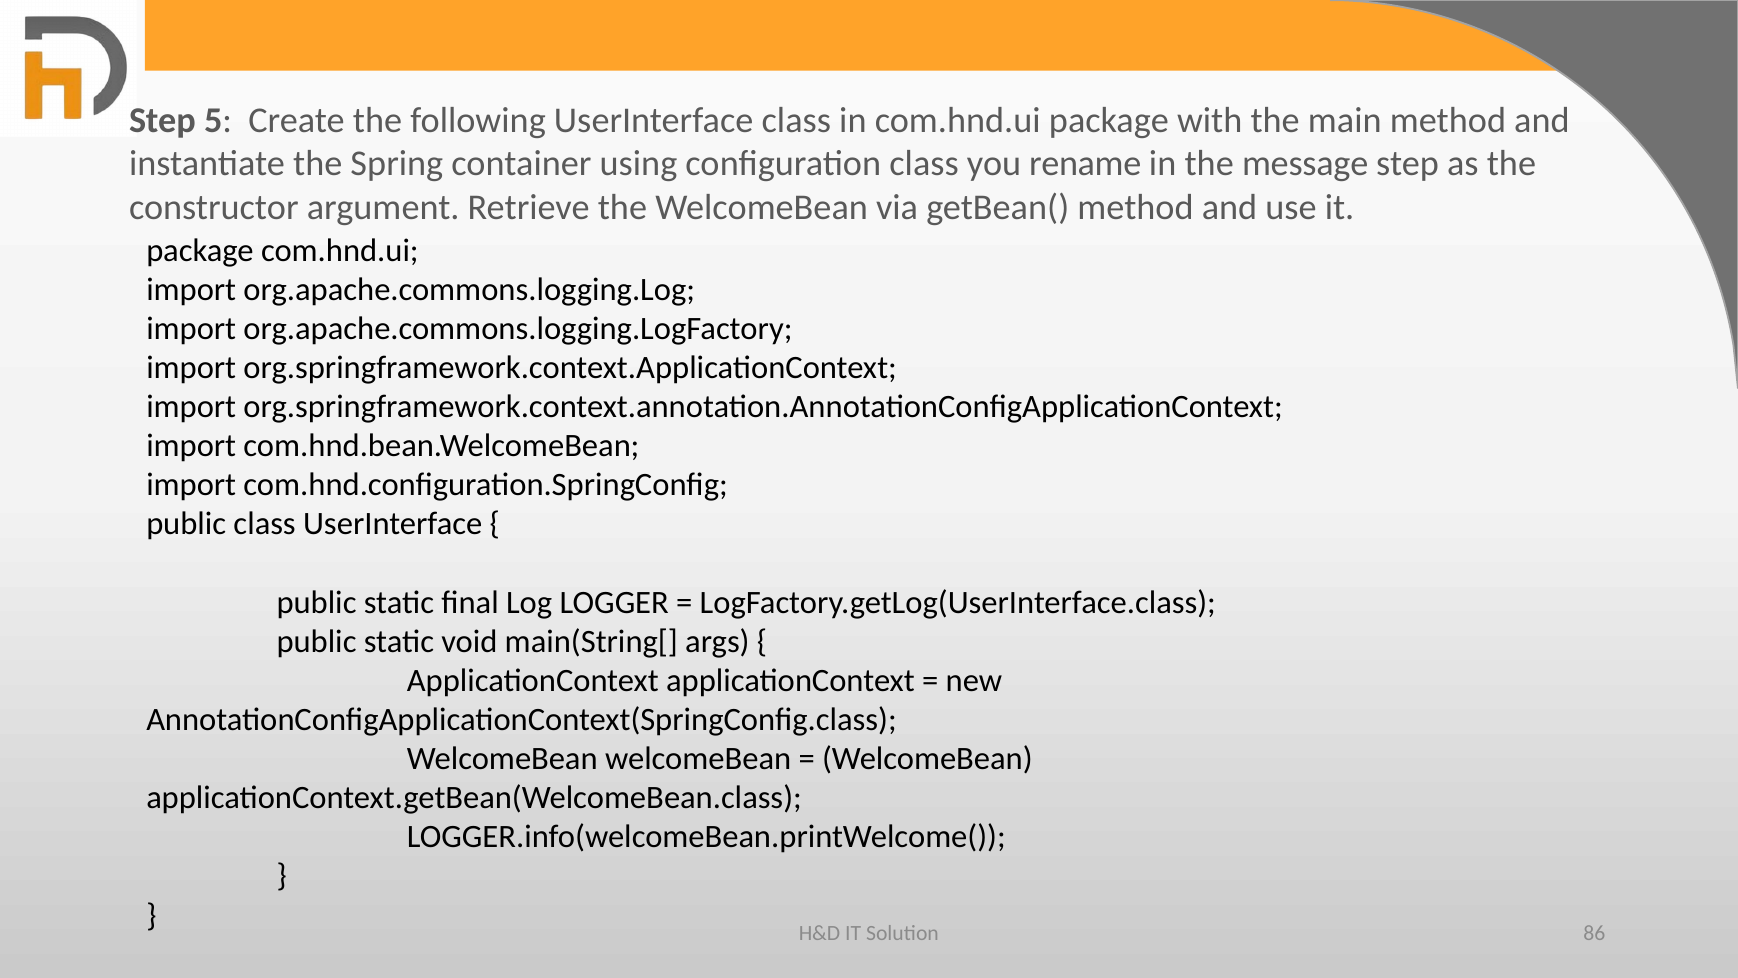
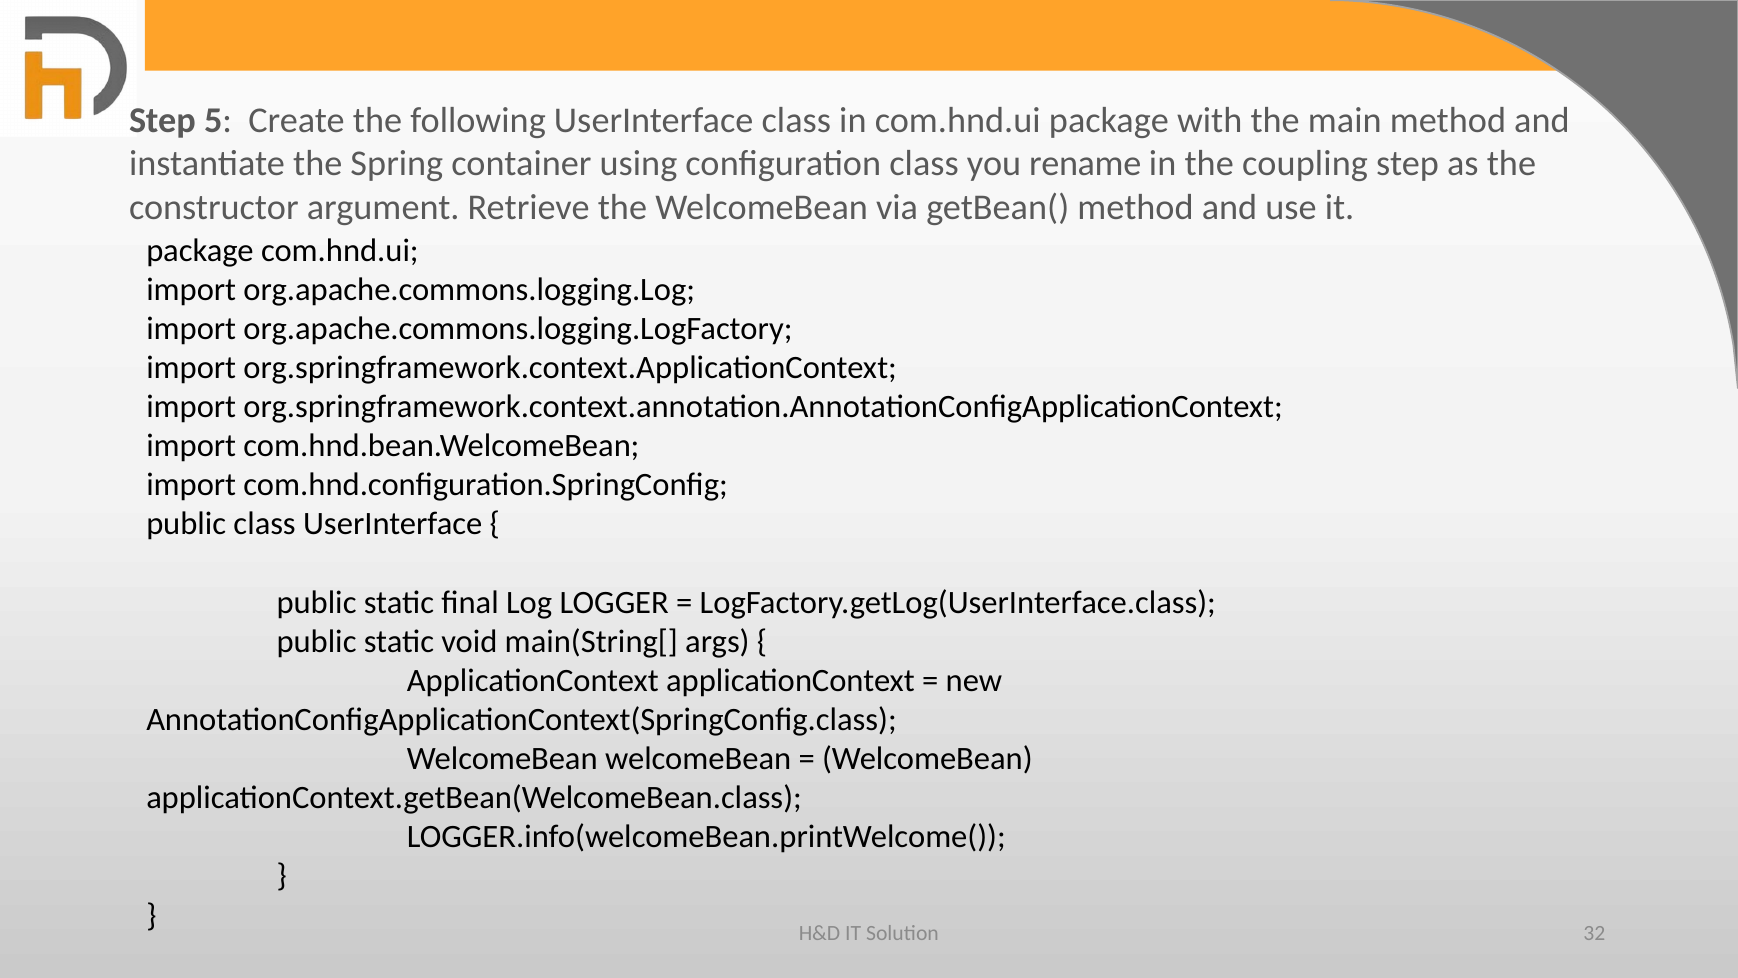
message: message -> coupling
86: 86 -> 32
